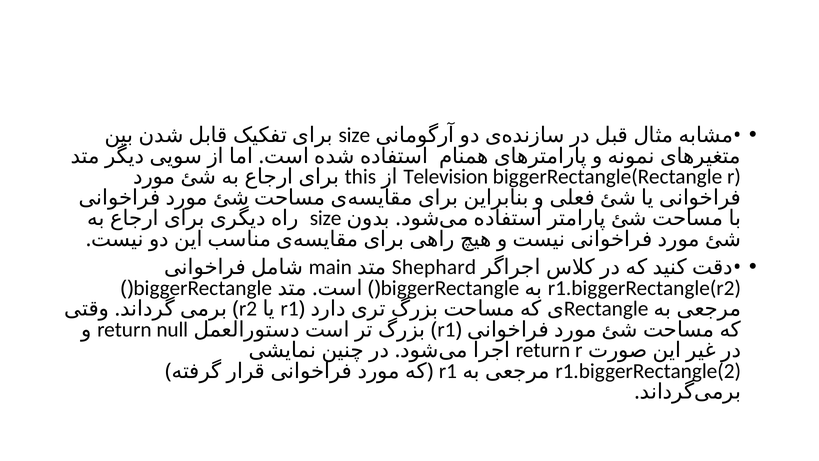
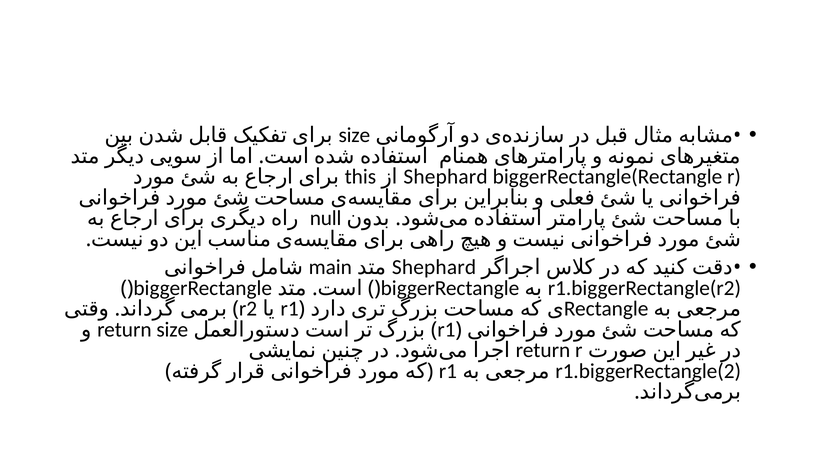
Television at (446, 177): Television -> Shephard
size at (326, 218): size -> null
return null: null -> size
